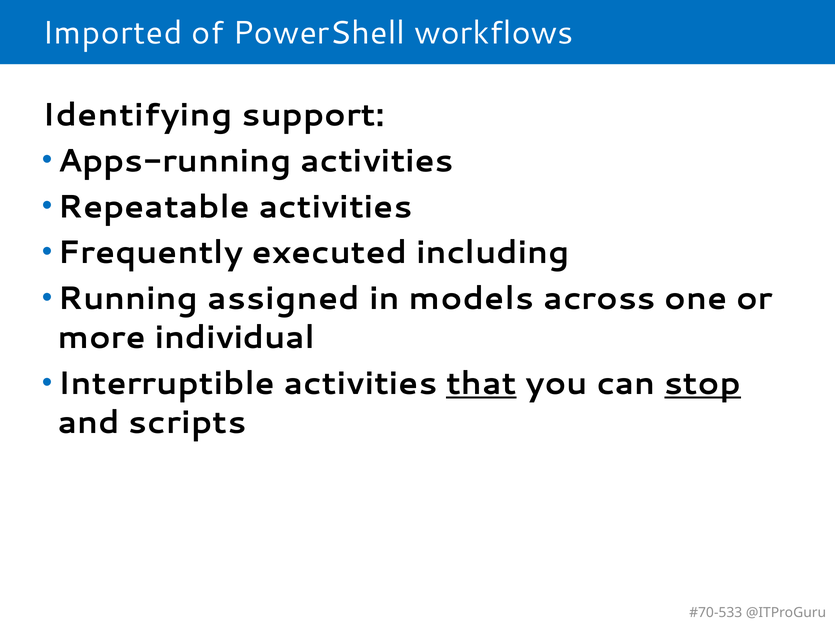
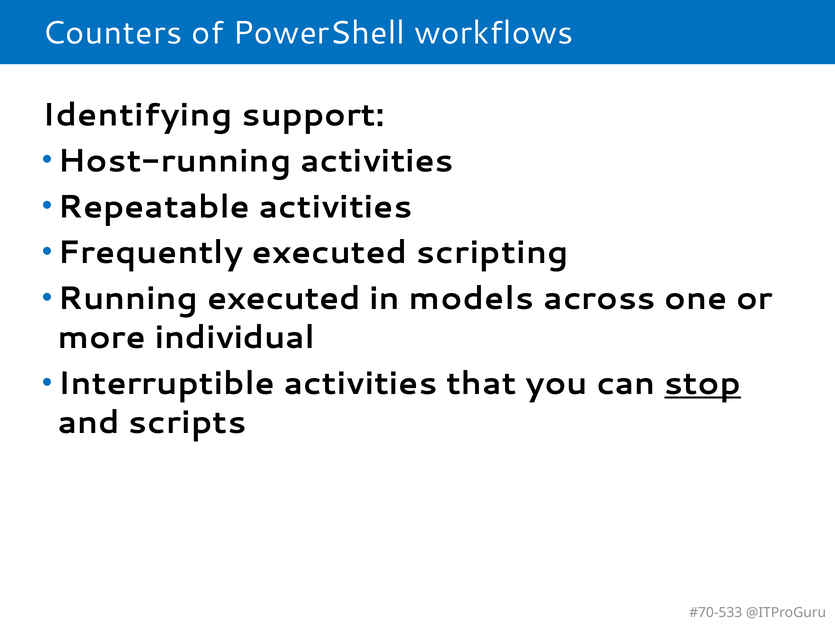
Imported: Imported -> Counters
Apps-running: Apps-running -> Host-running
including: including -> scripting
Running assigned: assigned -> executed
that underline: present -> none
